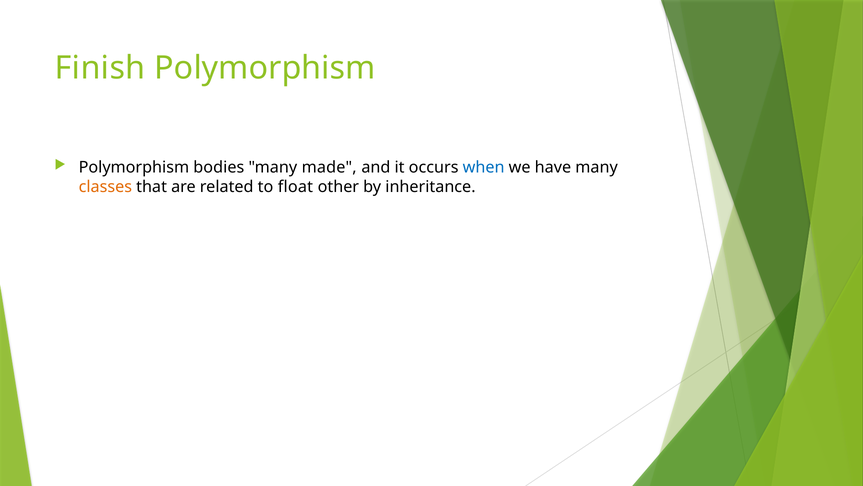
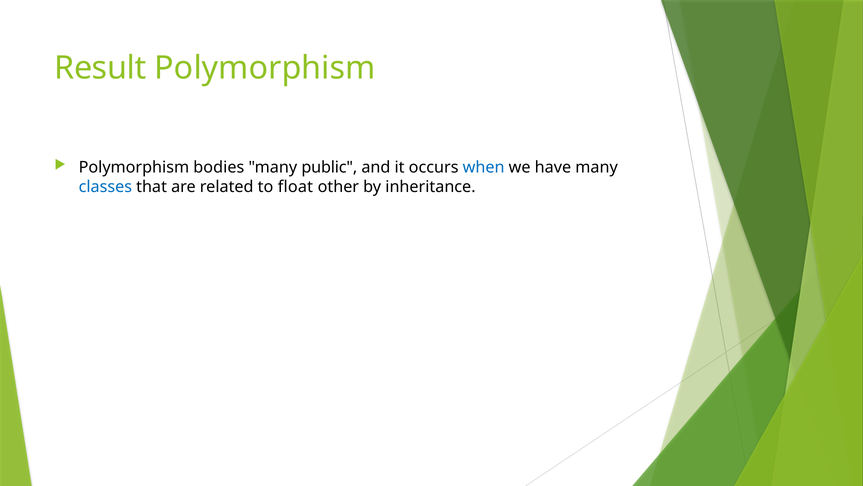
Finish: Finish -> Result
made: made -> public
classes colour: orange -> blue
